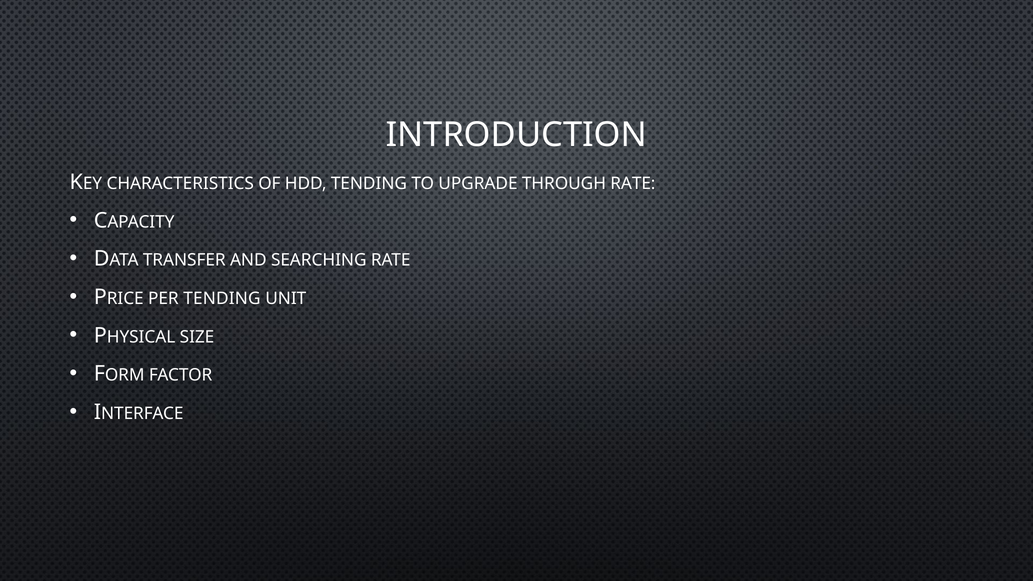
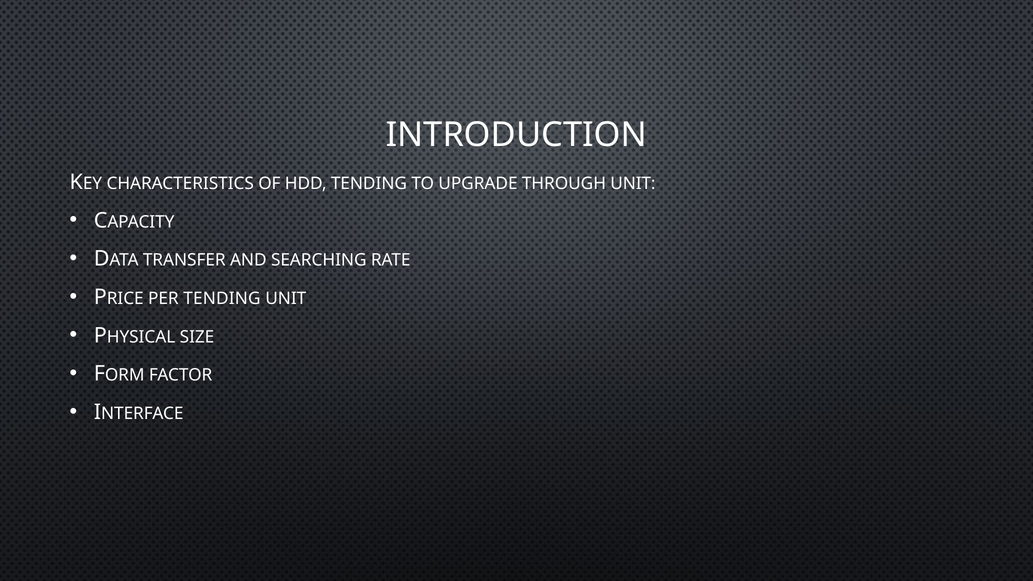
THROUGH RATE: RATE -> UNIT
